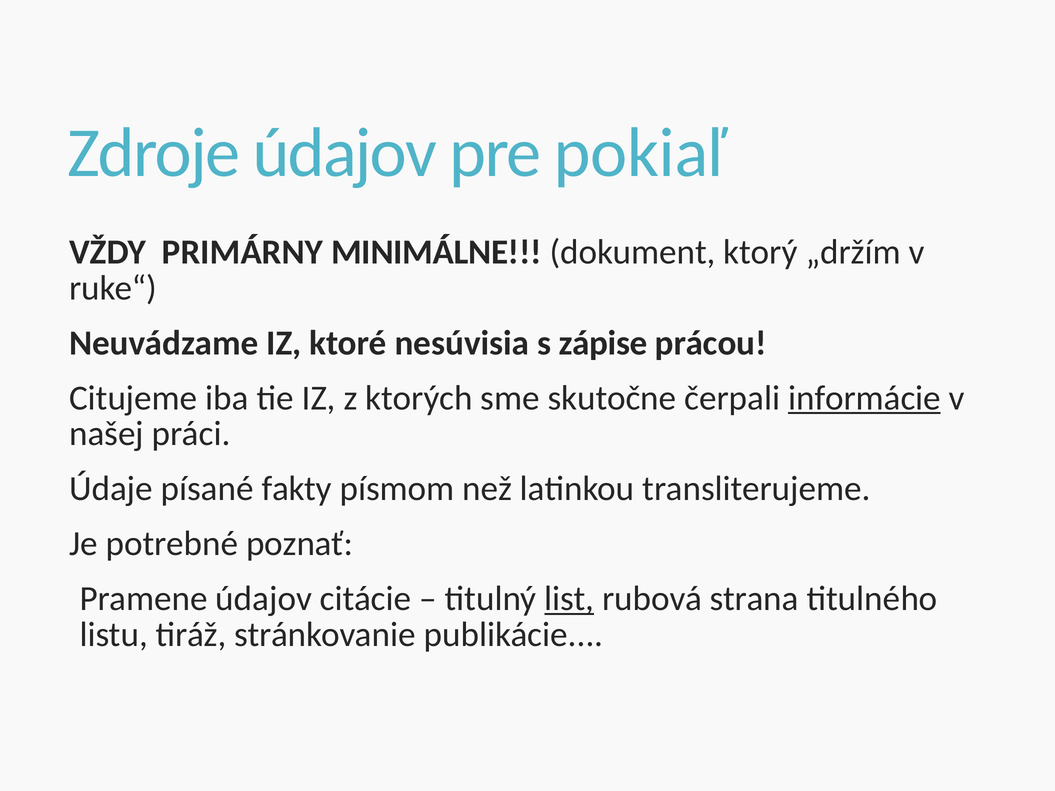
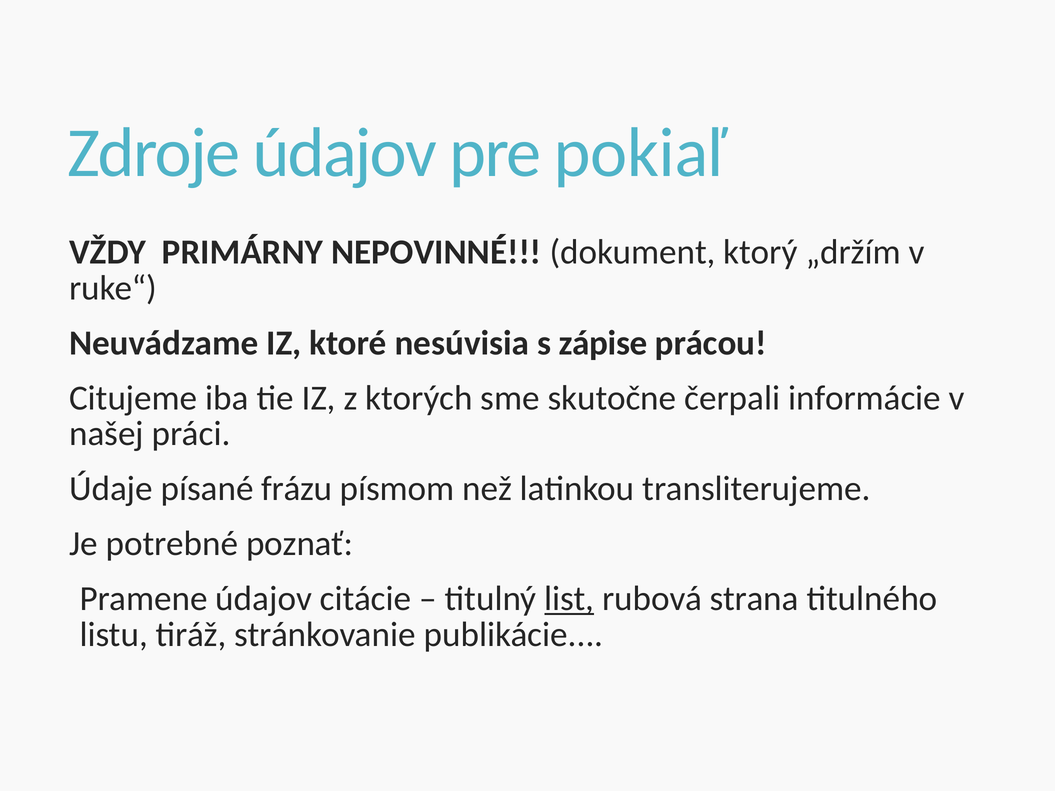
MINIMÁLNE: MINIMÁLNE -> NEPOVINNÉ
informácie underline: present -> none
fakty: fakty -> frázu
